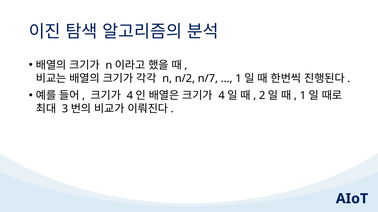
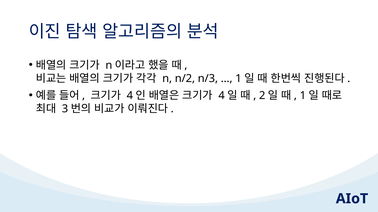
n/7: n/7 -> n/3
